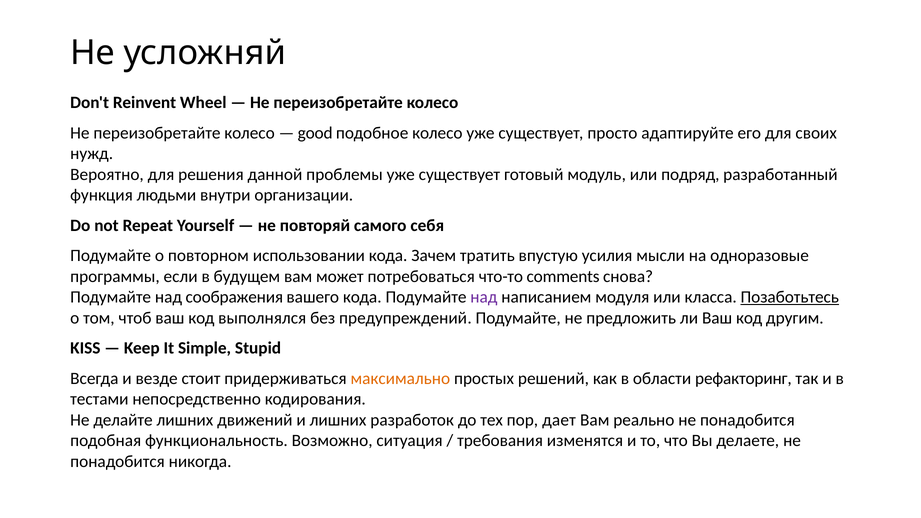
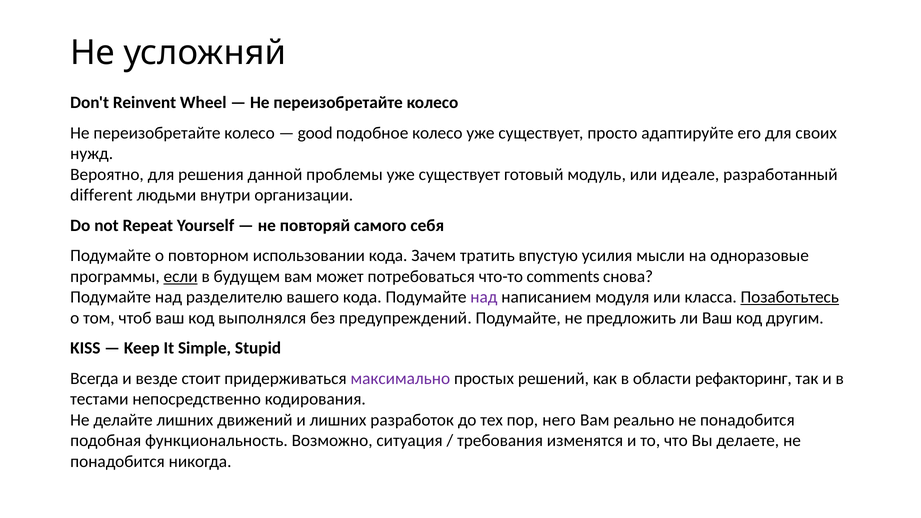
подряд: подряд -> идеале
функция: функция -> different
если underline: none -> present
соображения: соображения -> разделителю
максимально colour: orange -> purple
дает: дает -> него
